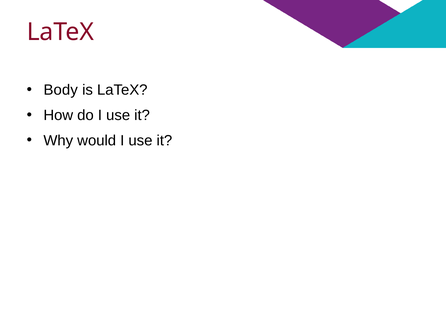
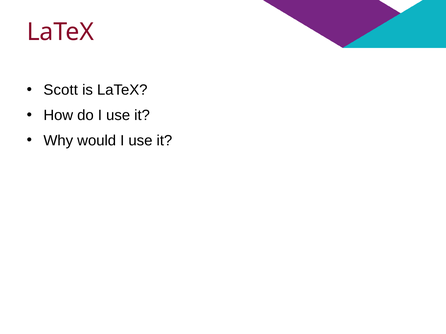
Body: Body -> Scott
